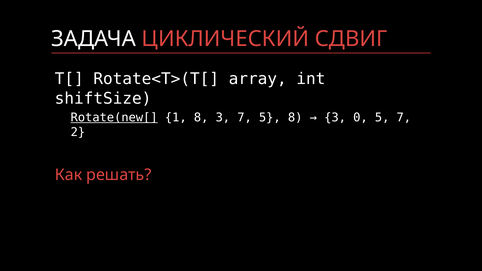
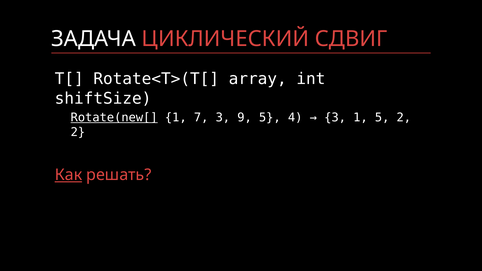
1 8: 8 -> 7
3 7: 7 -> 9
5 8: 8 -> 4
3 0: 0 -> 1
5 7: 7 -> 2
Как underline: none -> present
